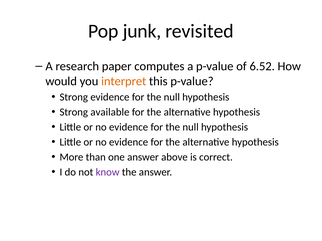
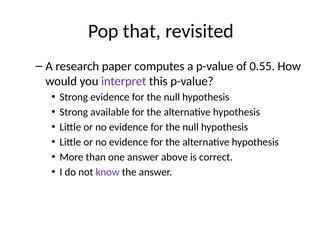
junk: junk -> that
6.52: 6.52 -> 0.55
interpret colour: orange -> purple
